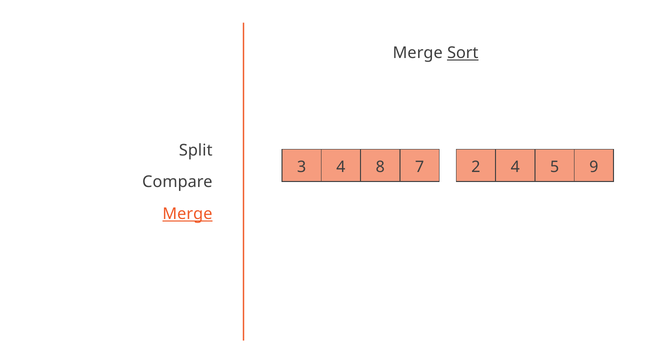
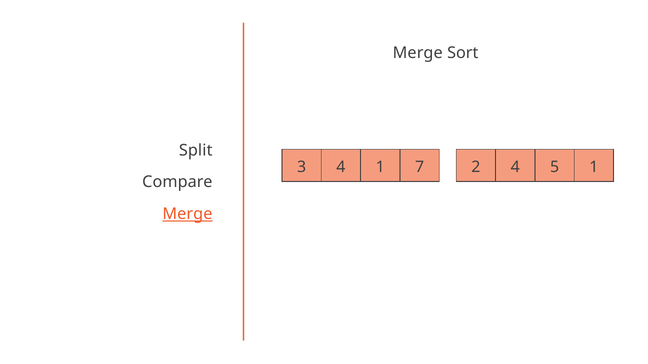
Sort underline: present -> none
4 8: 8 -> 1
5 9: 9 -> 1
